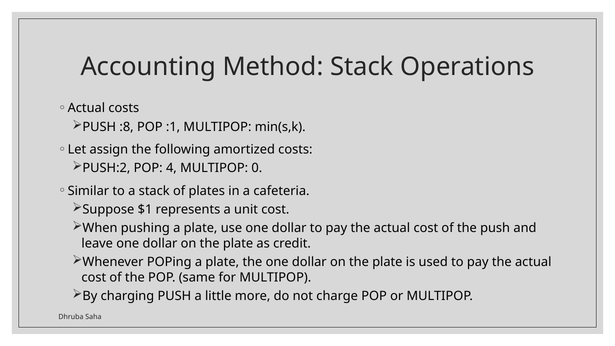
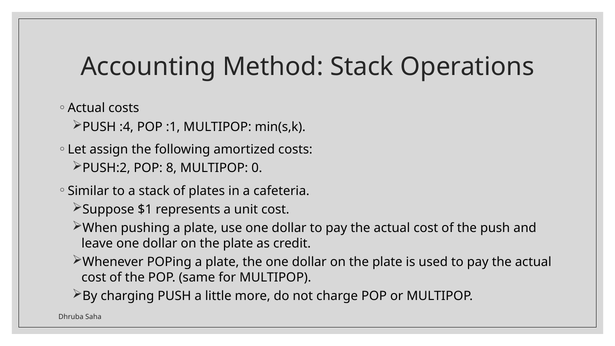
:8: :8 -> :4
4: 4 -> 8
